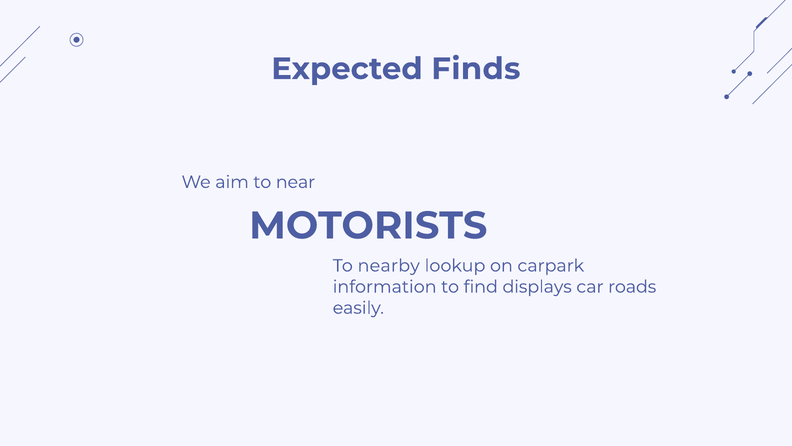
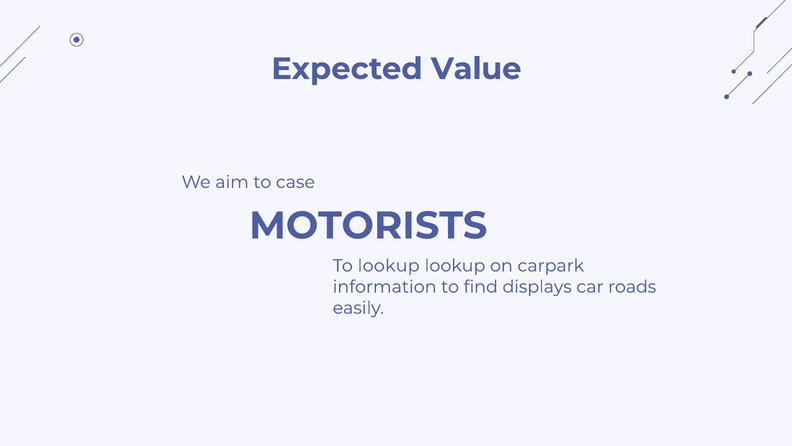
Finds: Finds -> Value
near: near -> case
To nearby: nearby -> lookup
